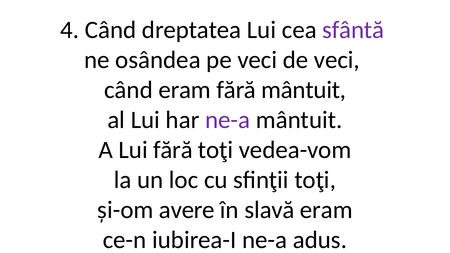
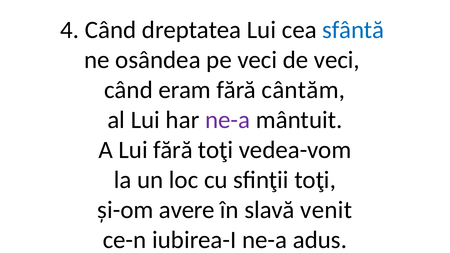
sfântă colour: purple -> blue
fără mântuit: mântuit -> cântăm
slavă eram: eram -> venit
